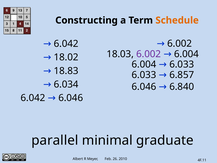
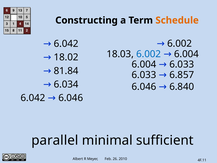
6.002 at (149, 54) colour: purple -> blue
18.83: 18.83 -> 81.84
graduate: graduate -> sufficient
